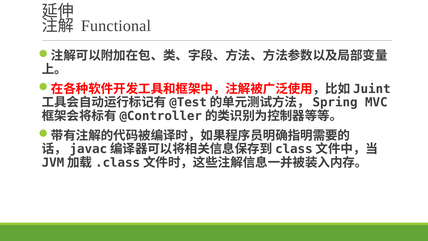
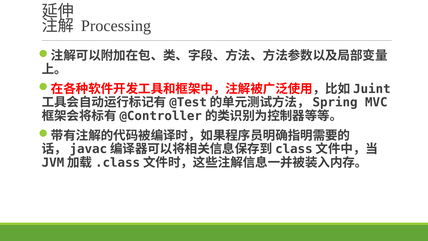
Functional: Functional -> Processing
